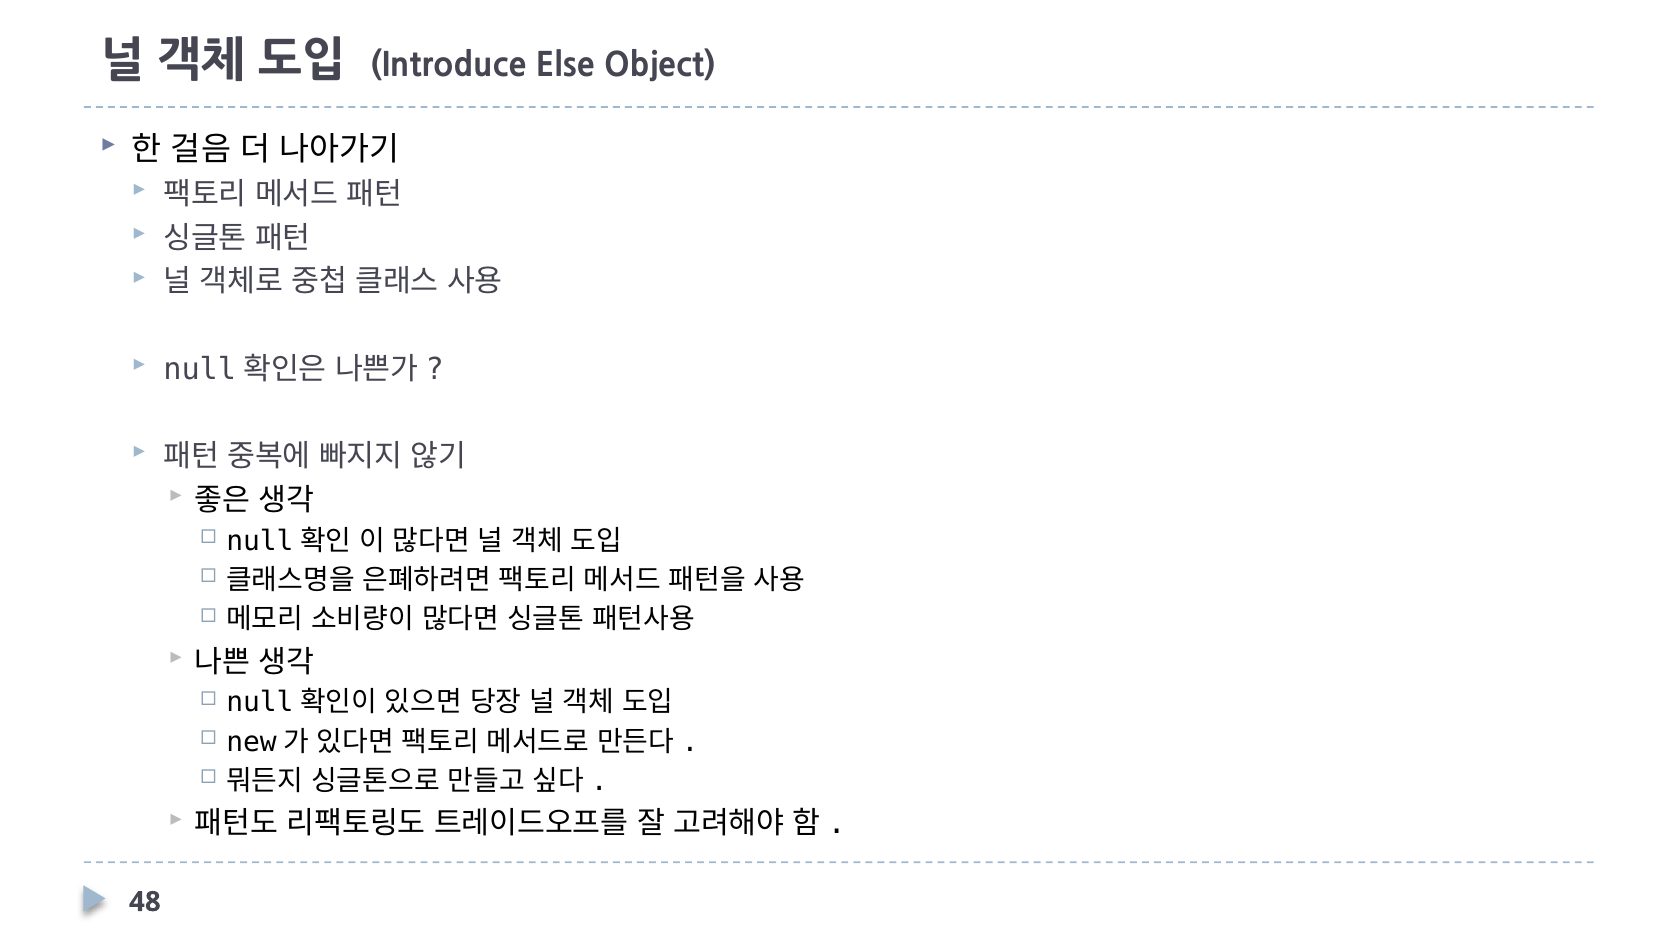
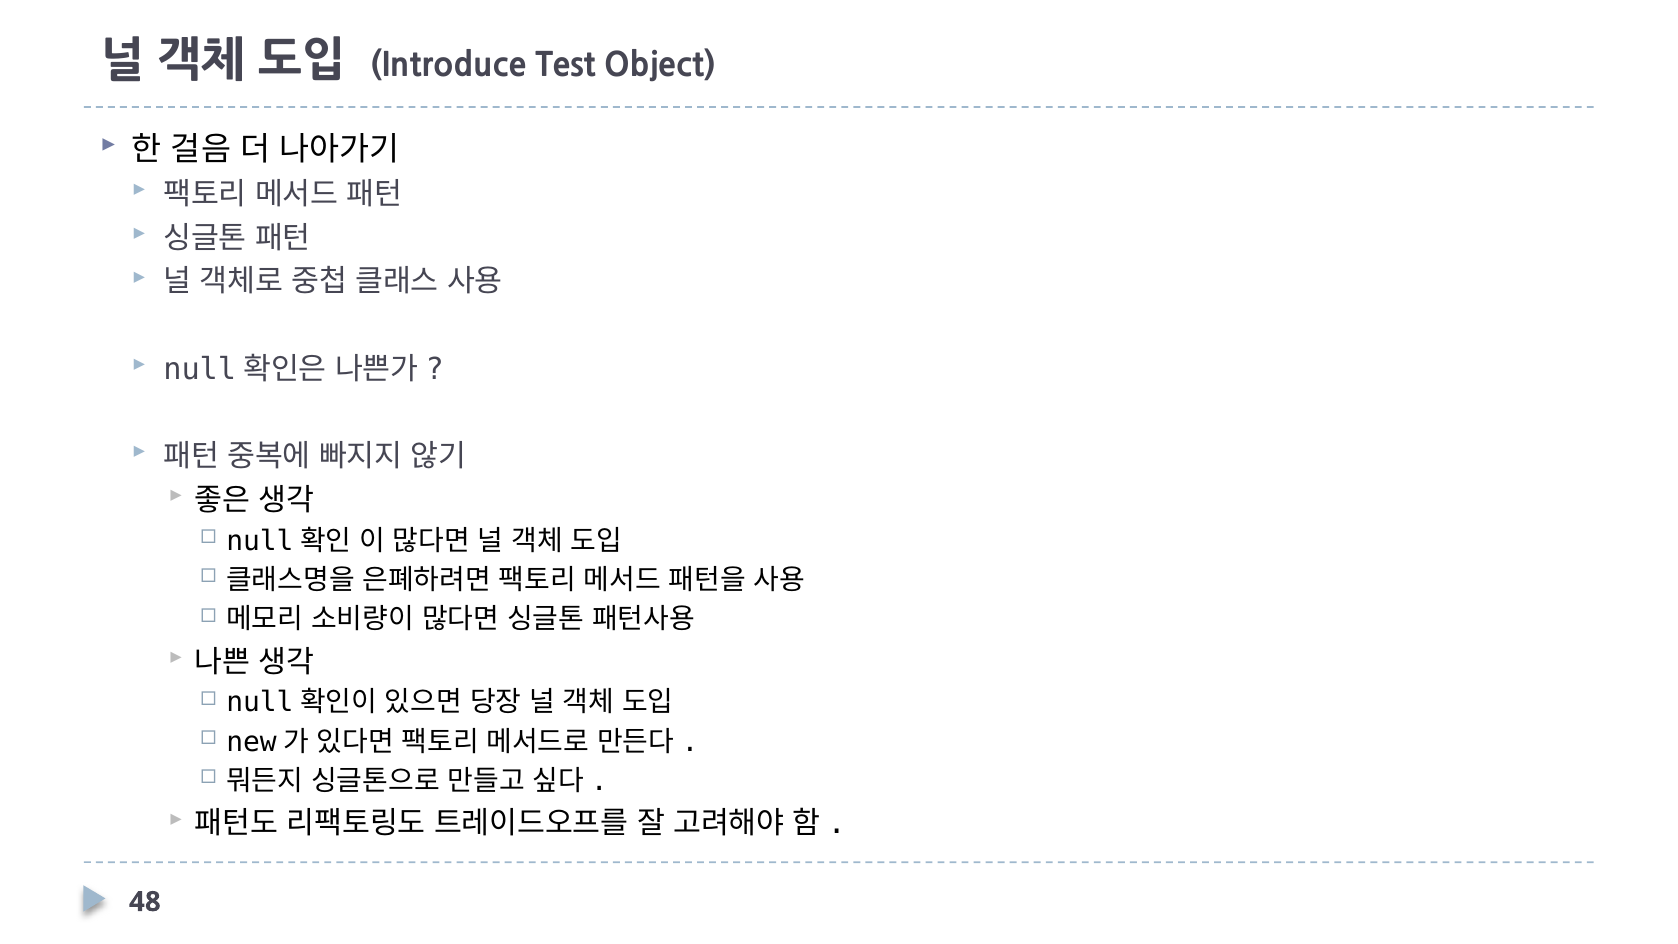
Else: Else -> Test
